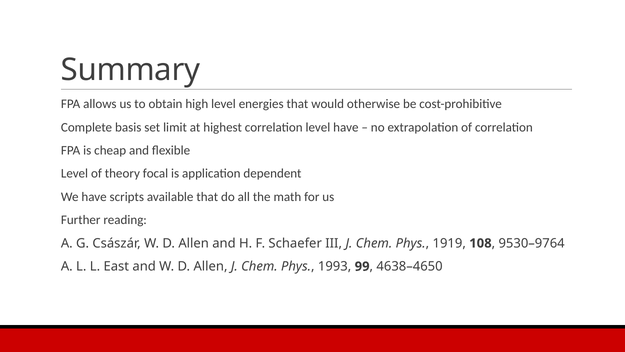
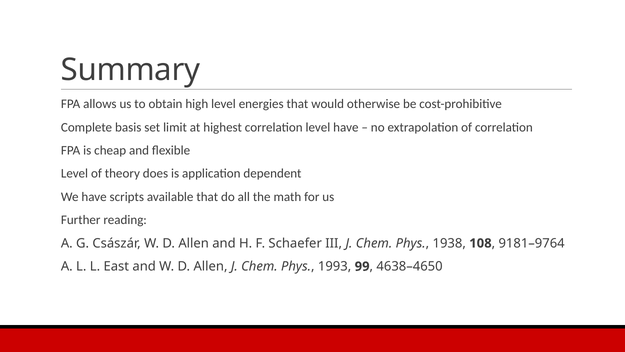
focal: focal -> does
1919: 1919 -> 1938
9530–9764: 9530–9764 -> 9181–9764
